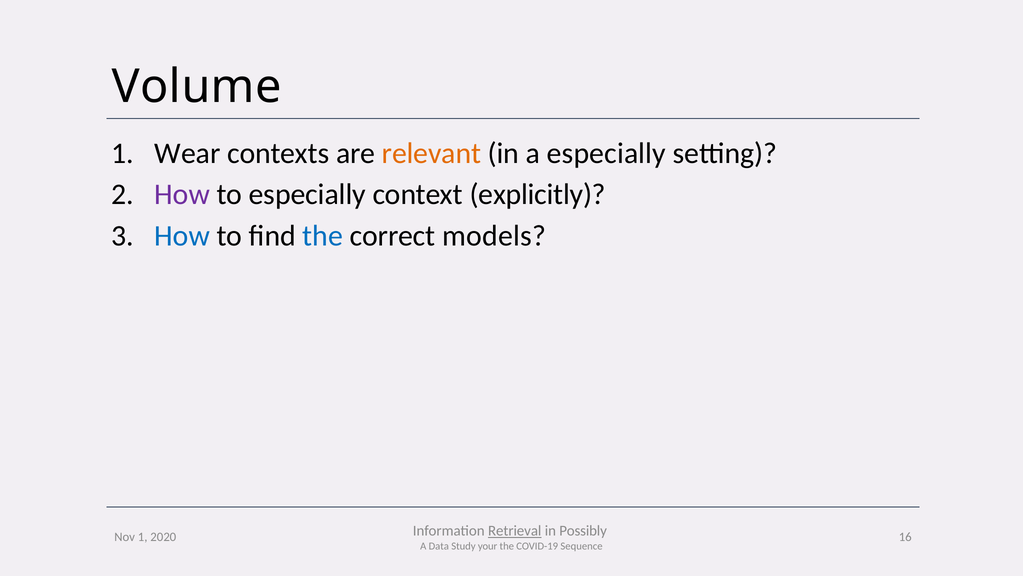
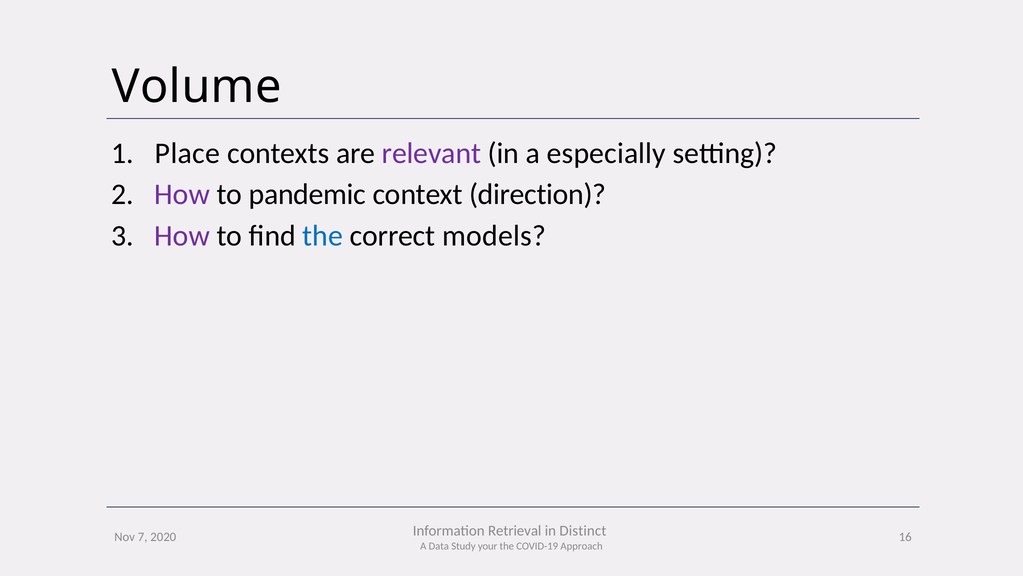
Wear: Wear -> Place
relevant colour: orange -> purple
to especially: especially -> pandemic
explicitly: explicitly -> direction
How at (182, 236) colour: blue -> purple
Nov 1: 1 -> 7
Retrieval underline: present -> none
Possibly: Possibly -> Distinct
Sequence: Sequence -> Approach
